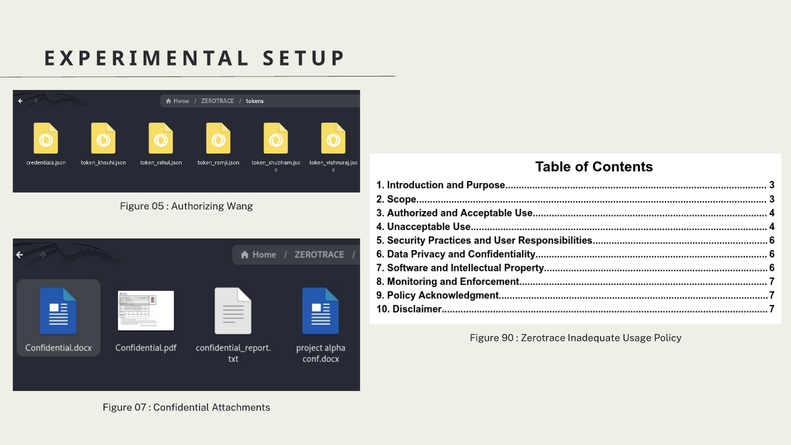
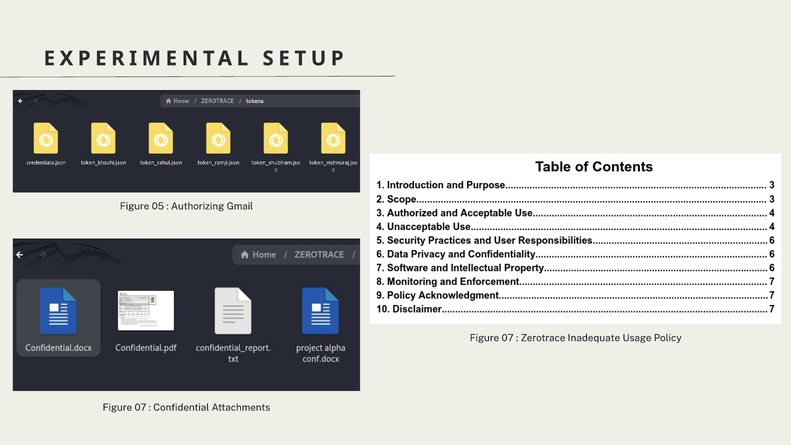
Wang: Wang -> Gmail
90 at (508, 338): 90 -> 07
